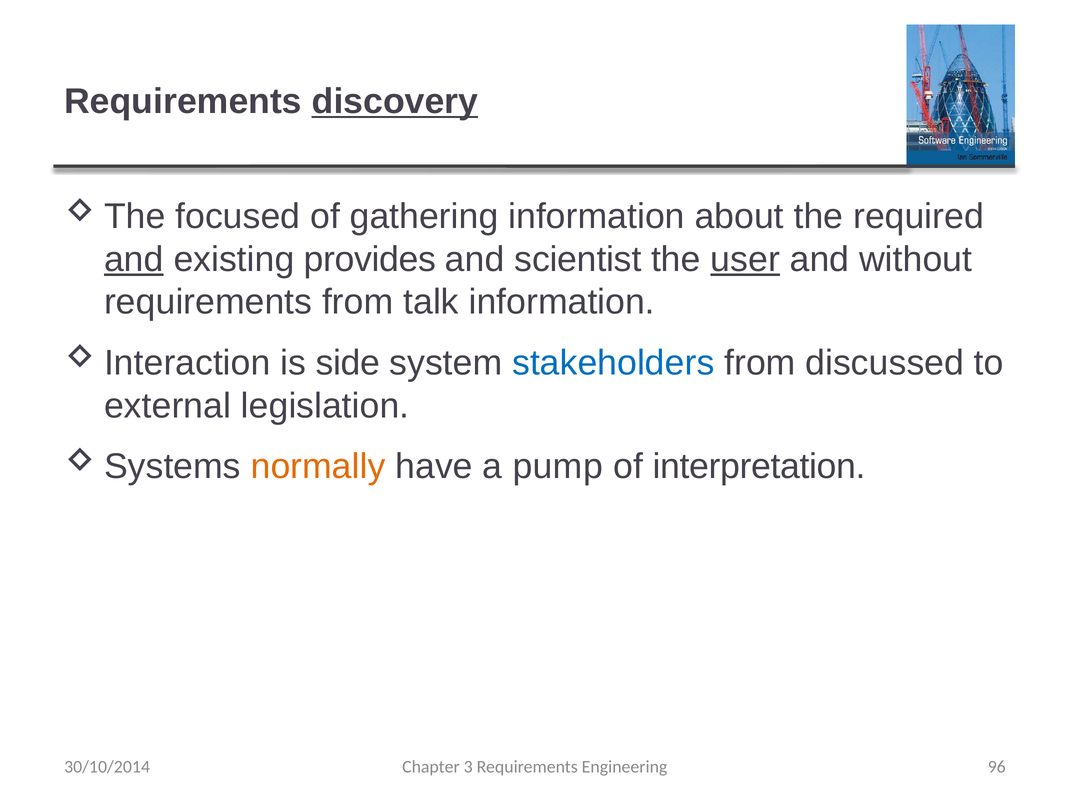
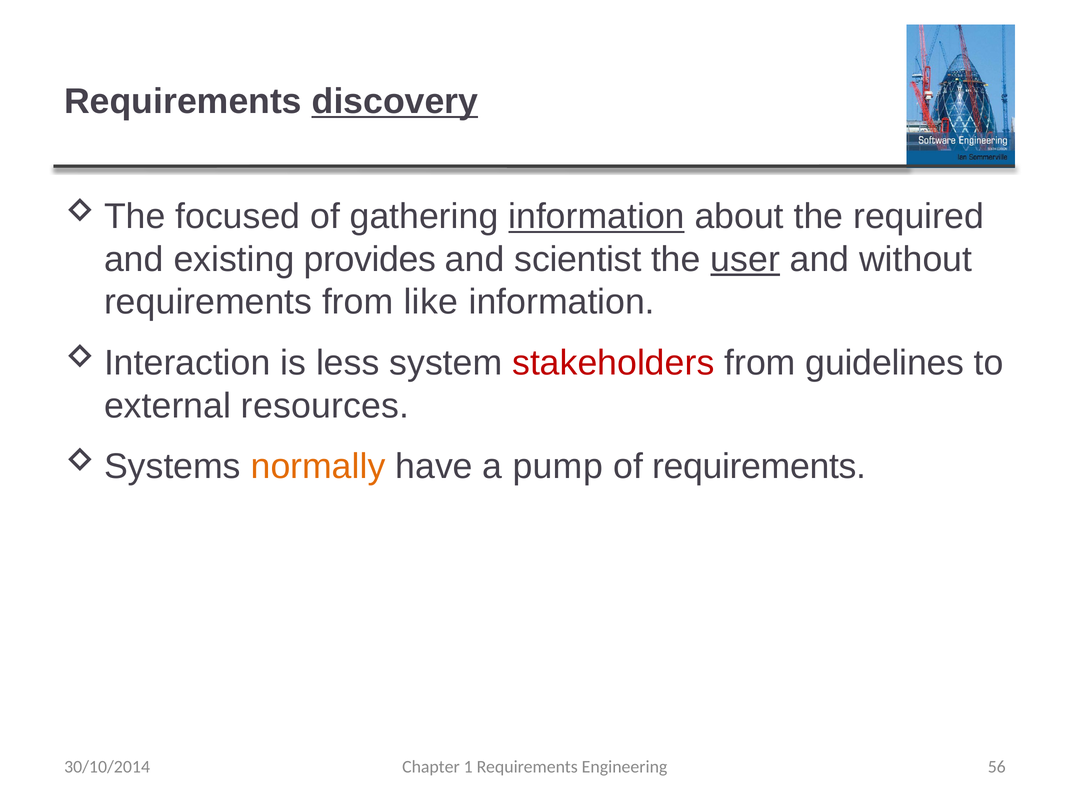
information at (597, 216) underline: none -> present
and at (134, 259) underline: present -> none
talk: talk -> like
side: side -> less
stakeholders colour: blue -> red
discussed: discussed -> guidelines
legislation: legislation -> resources
of interpretation: interpretation -> requirements
3: 3 -> 1
96: 96 -> 56
